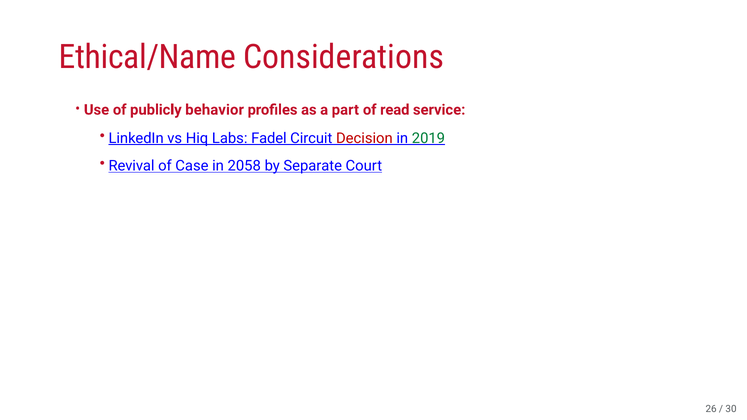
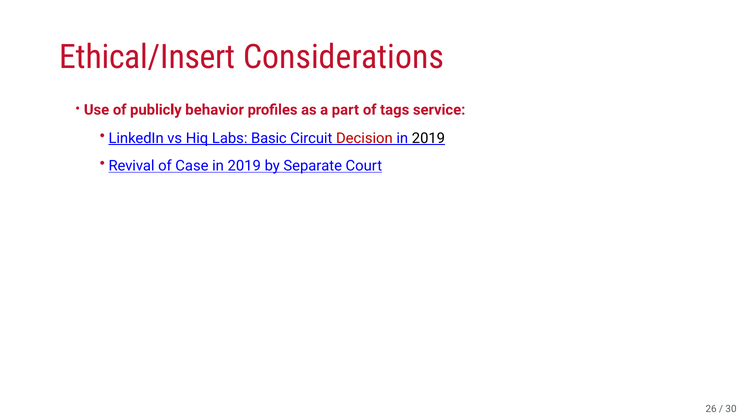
Ethical/Name: Ethical/Name -> Ethical/Insert
read: read -> tags
Fadel: Fadel -> Basic
2019 at (428, 138) colour: green -> black
Case in 2058: 2058 -> 2019
